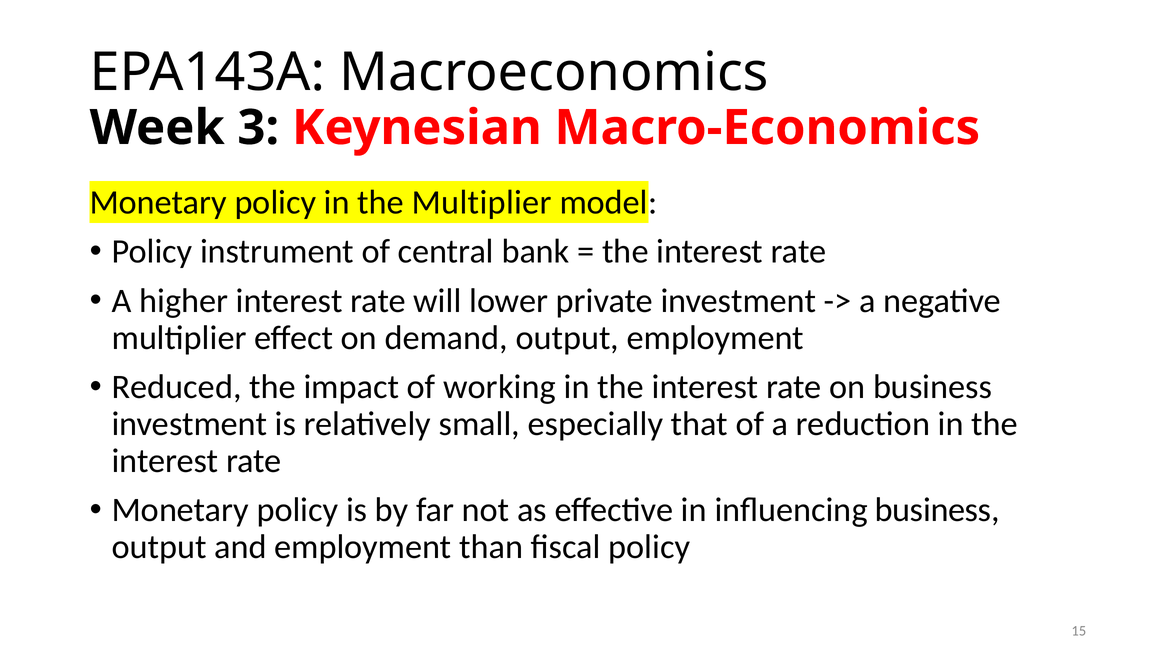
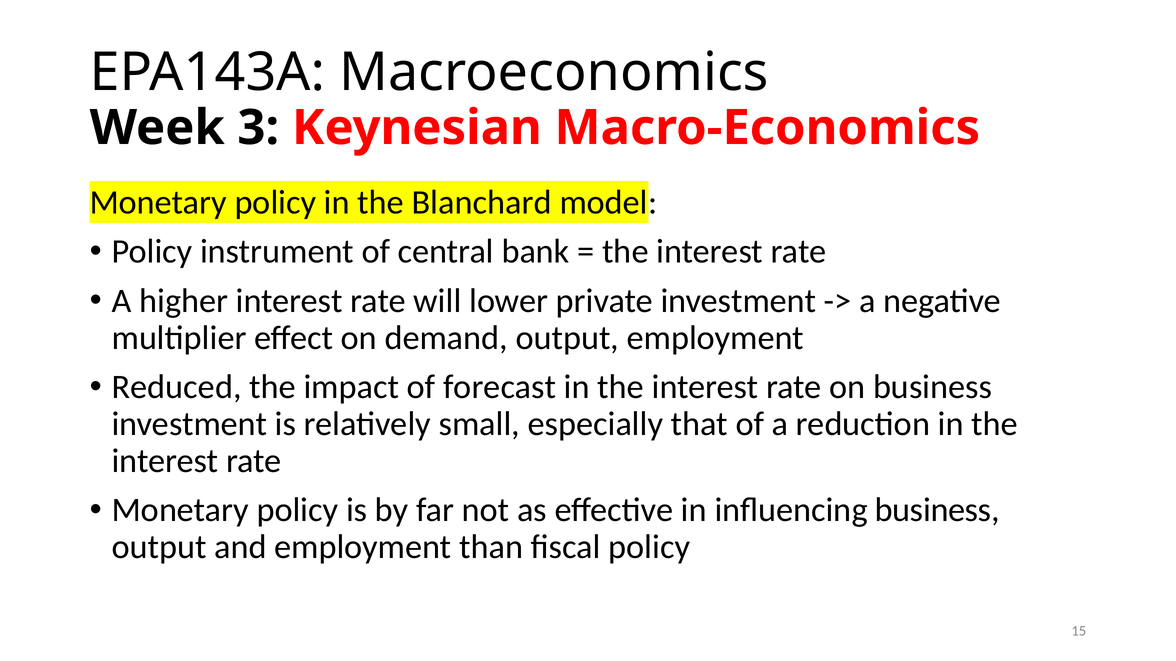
the Multiplier: Multiplier -> Blanchard
working: working -> forecast
